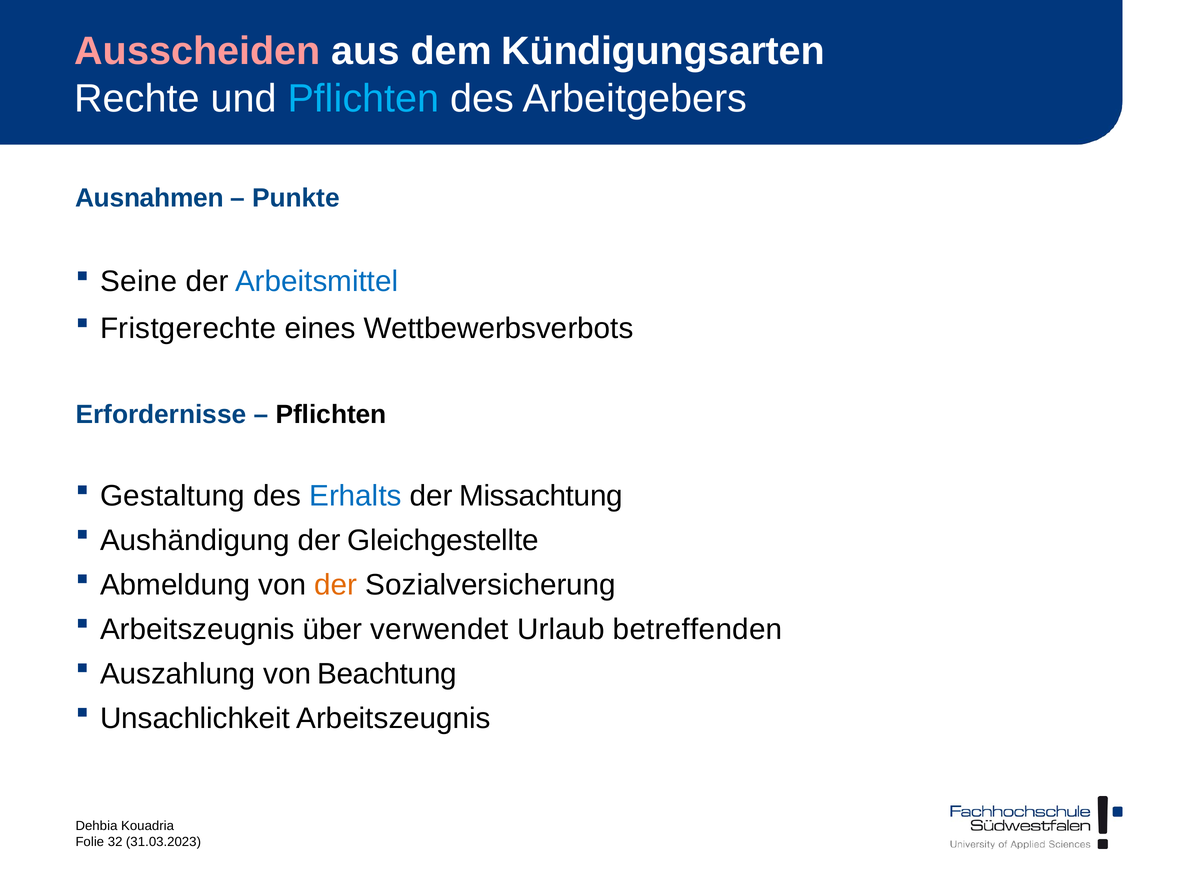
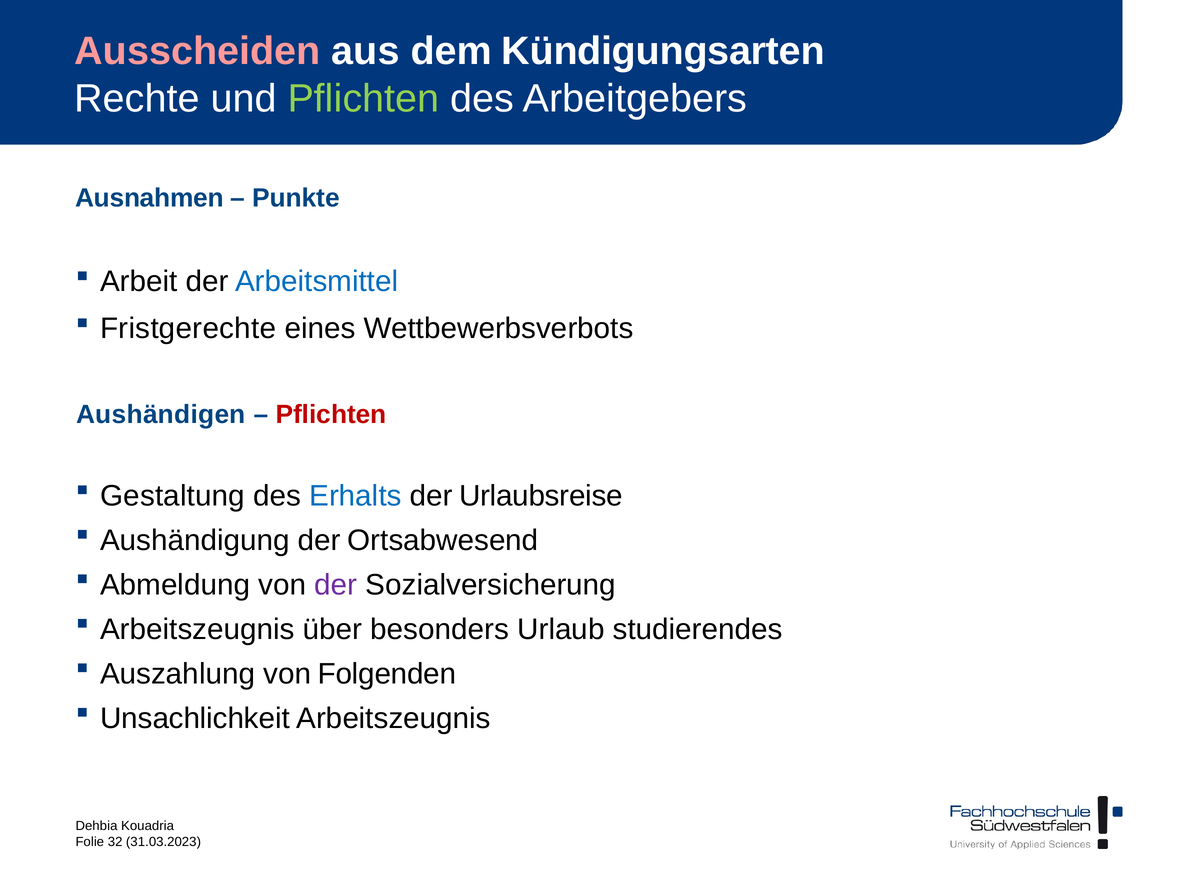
Pflichten at (363, 99) colour: light blue -> light green
Seine: Seine -> Arbeit
Erfordernisse: Erfordernisse -> Aushändigen
Pflichten at (331, 415) colour: black -> red
Missachtung: Missachtung -> Urlaubsreise
Gleichgestellte: Gleichgestellte -> Ortsabwesend
der at (336, 585) colour: orange -> purple
verwendet: verwendet -> besonders
betreffenden: betreffenden -> studierendes
Beachtung: Beachtung -> Folgenden
